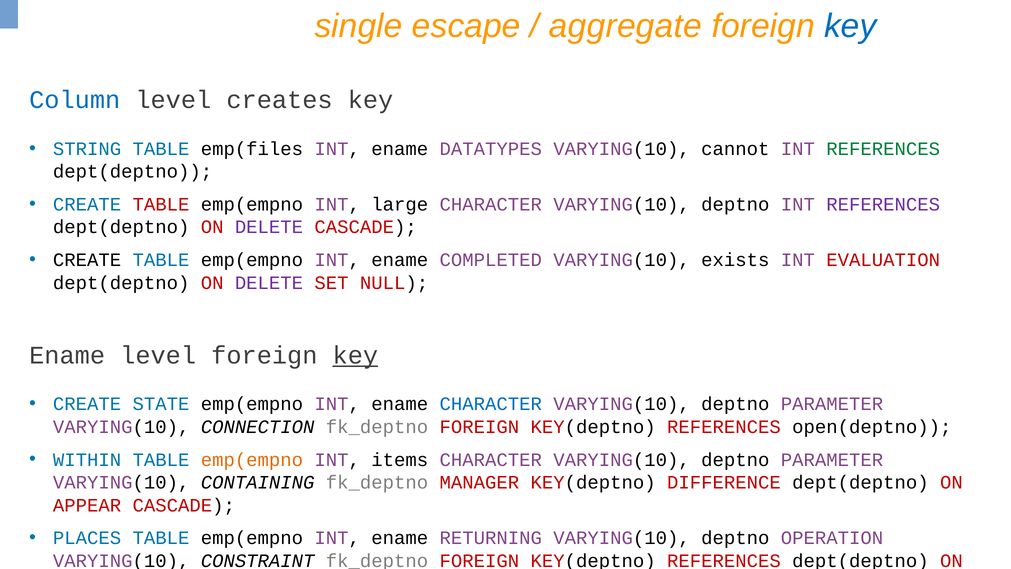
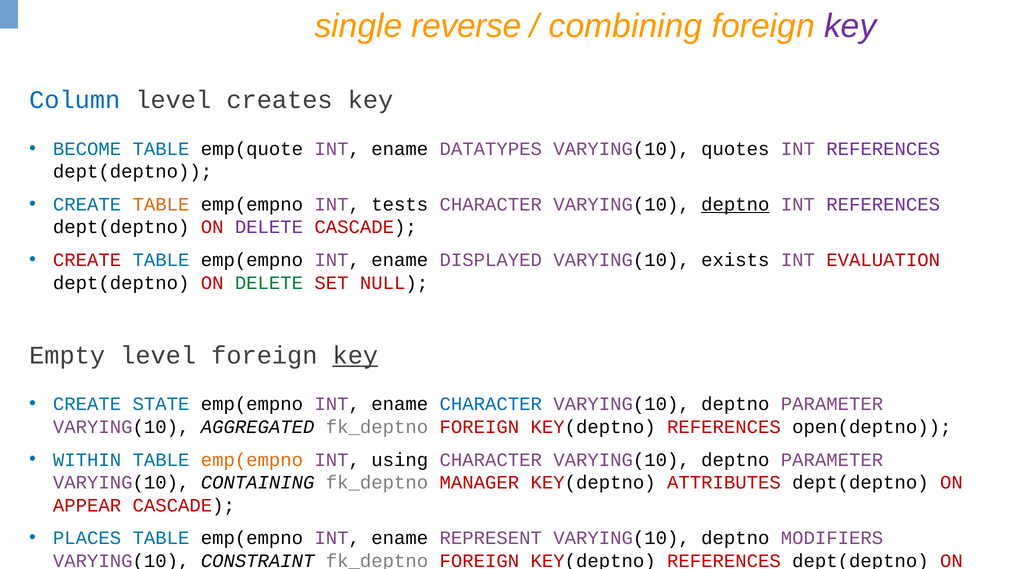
escape: escape -> reverse
aggregate: aggregate -> combining
key at (850, 26) colour: blue -> purple
STRING: STRING -> BECOME
emp(files: emp(files -> emp(quote
cannot: cannot -> quotes
REFERENCES at (883, 149) colour: green -> purple
TABLE at (161, 204) colour: red -> orange
large: large -> tests
deptno at (735, 204) underline: none -> present
CREATE at (87, 260) colour: black -> red
COMPLETED: COMPLETED -> DISPLAYED
DELETE at (269, 283) colour: purple -> green
Ename at (67, 355): Ename -> Empty
CONNECTION: CONNECTION -> AGGREGATED
items: items -> using
DIFFERENCE: DIFFERENCE -> ATTRIBUTES
RETURNING: RETURNING -> REPRESENT
OPERATION: OPERATION -> MODIFIERS
